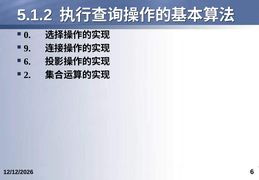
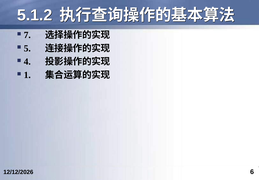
0: 0 -> 7
9: 9 -> 5
6 at (27, 61): 6 -> 4
2: 2 -> 1
